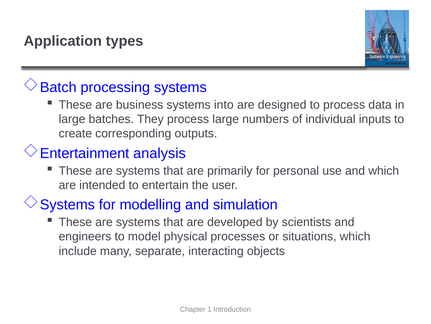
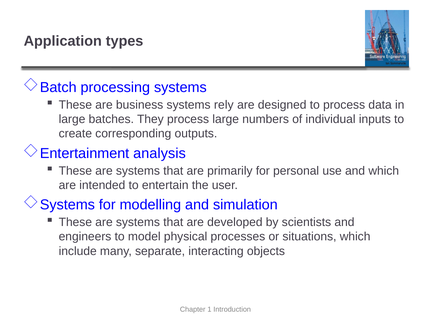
into: into -> rely
